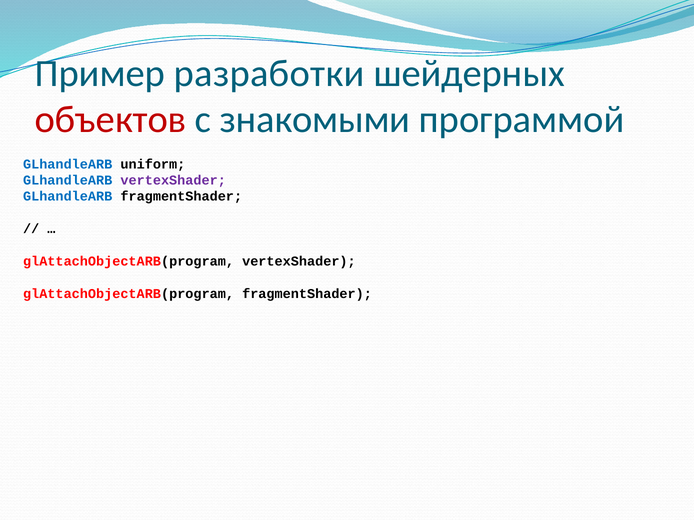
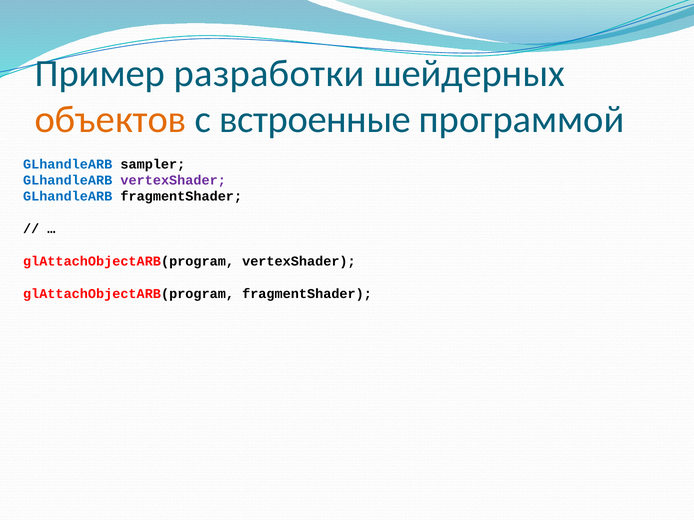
объектов colour: red -> orange
знакомыми: знакомыми -> встроенные
uniform: uniform -> sampler
